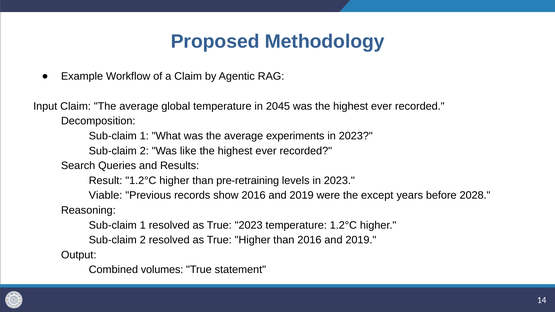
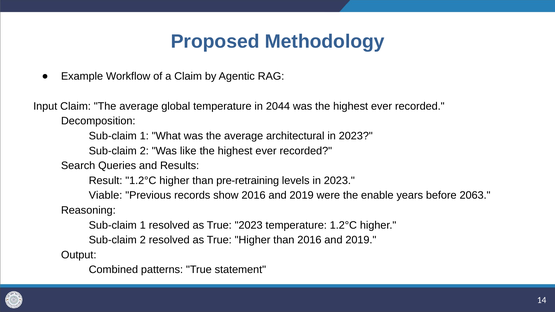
2045: 2045 -> 2044
experiments: experiments -> architectural
except: except -> enable
2028: 2028 -> 2063
volumes: volumes -> patterns
